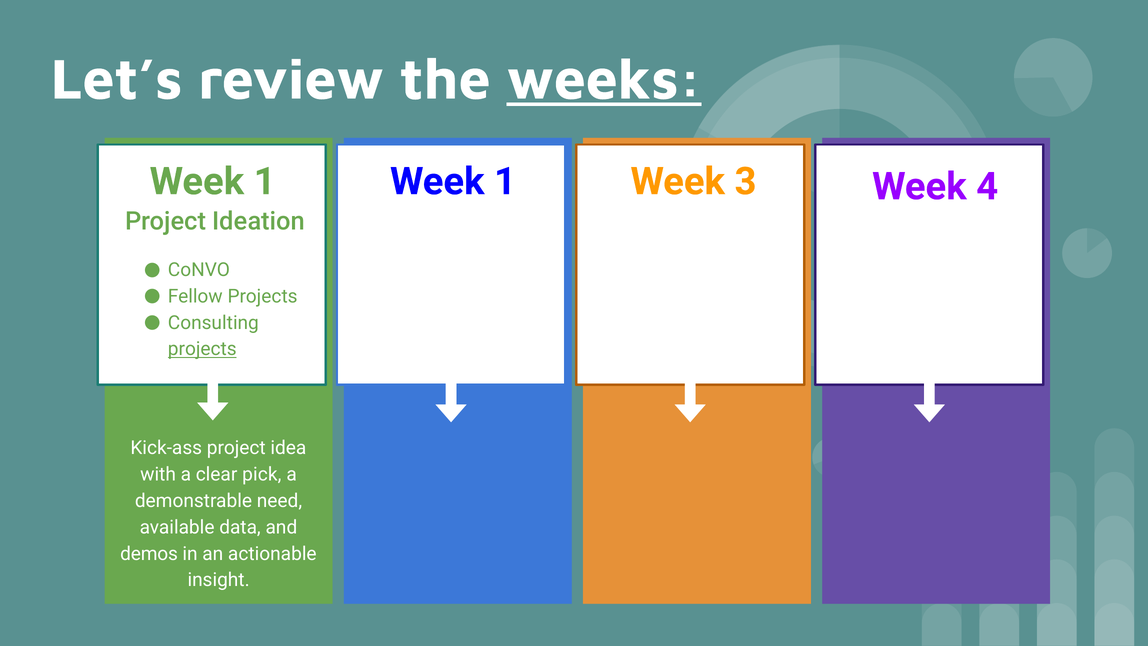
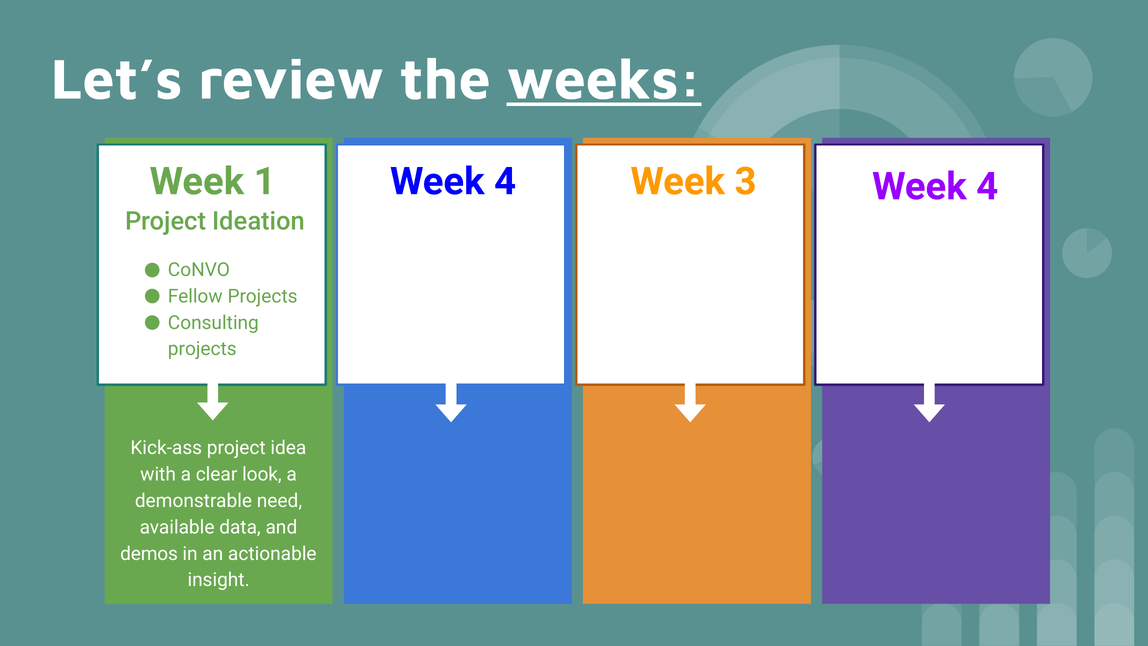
1 at (505, 182): 1 -> 4
projects at (202, 349) underline: present -> none
pick: pick -> look
